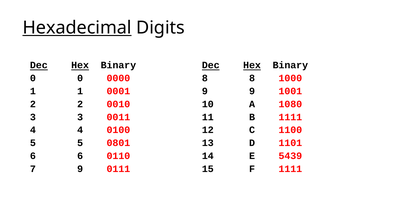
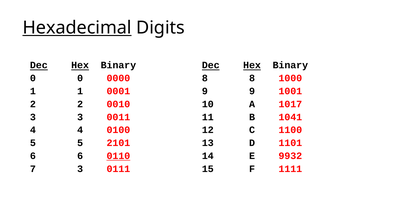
1080: 1080 -> 1017
B 1111: 1111 -> 1041
0801: 0801 -> 2101
0110 underline: none -> present
5439: 5439 -> 9932
7 9: 9 -> 3
